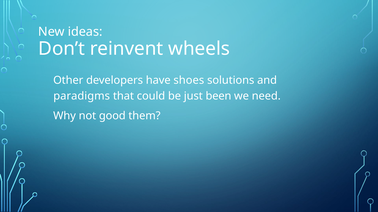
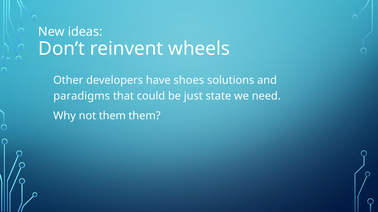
been: been -> state
not good: good -> them
